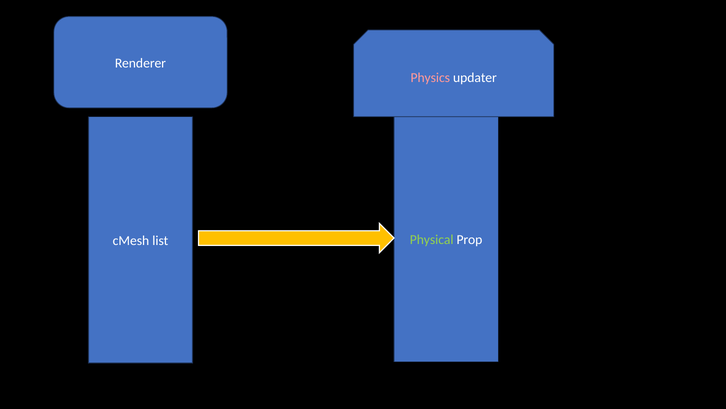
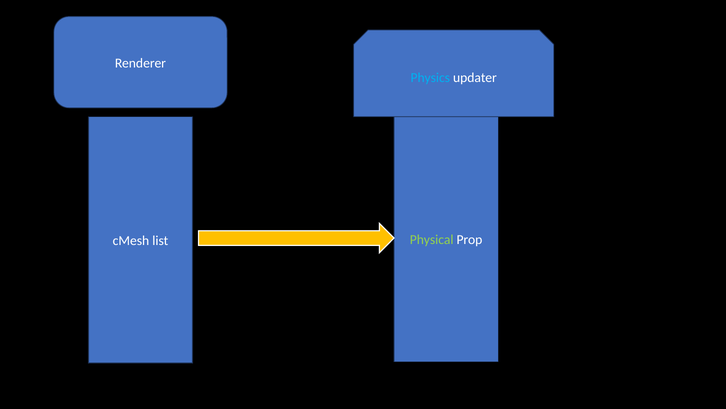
Physics colour: pink -> light blue
